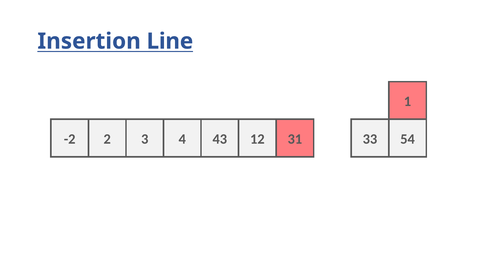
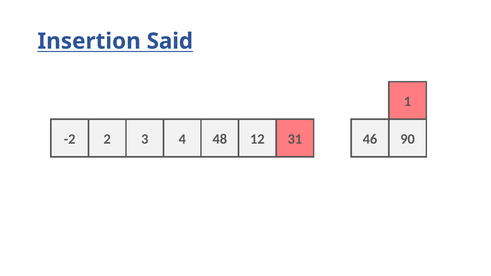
Line: Line -> Said
43: 43 -> 48
33: 33 -> 46
54: 54 -> 90
